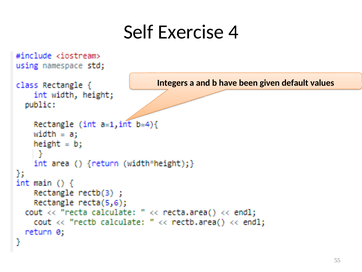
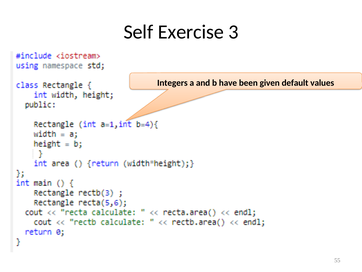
4: 4 -> 3
